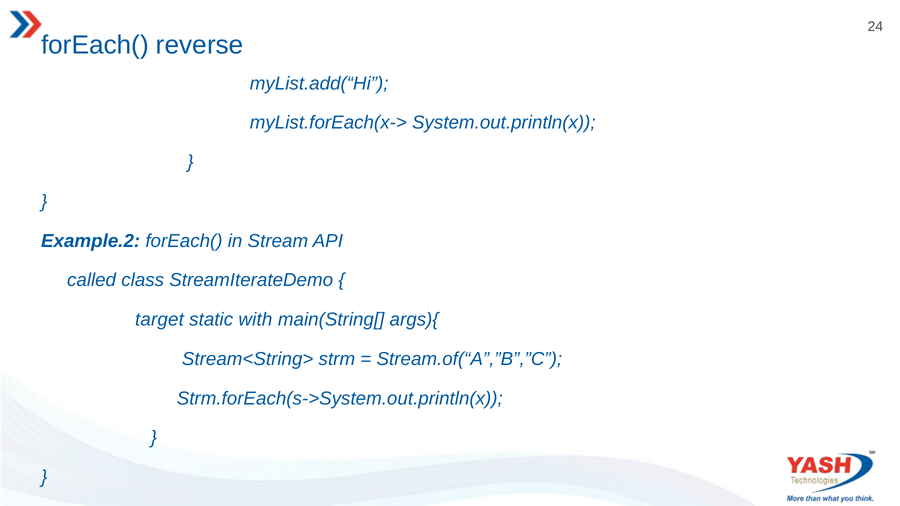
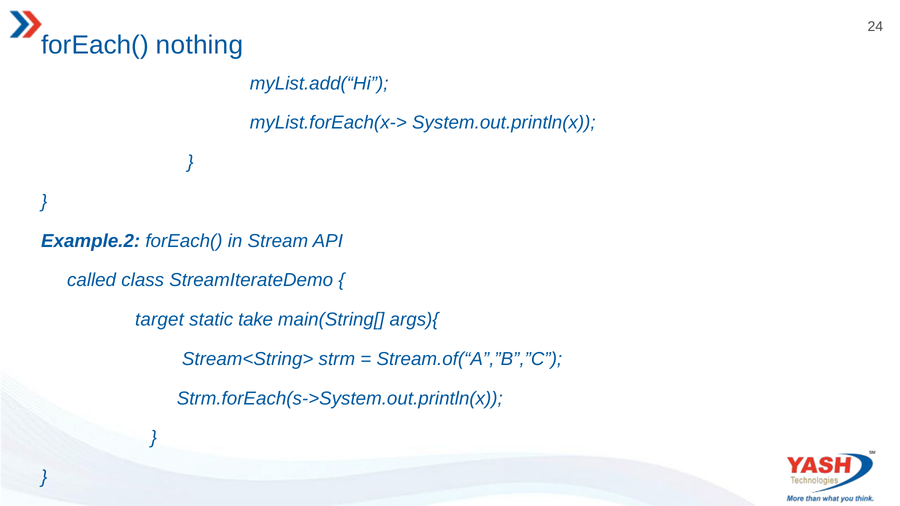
reverse: reverse -> nothing
with: with -> take
